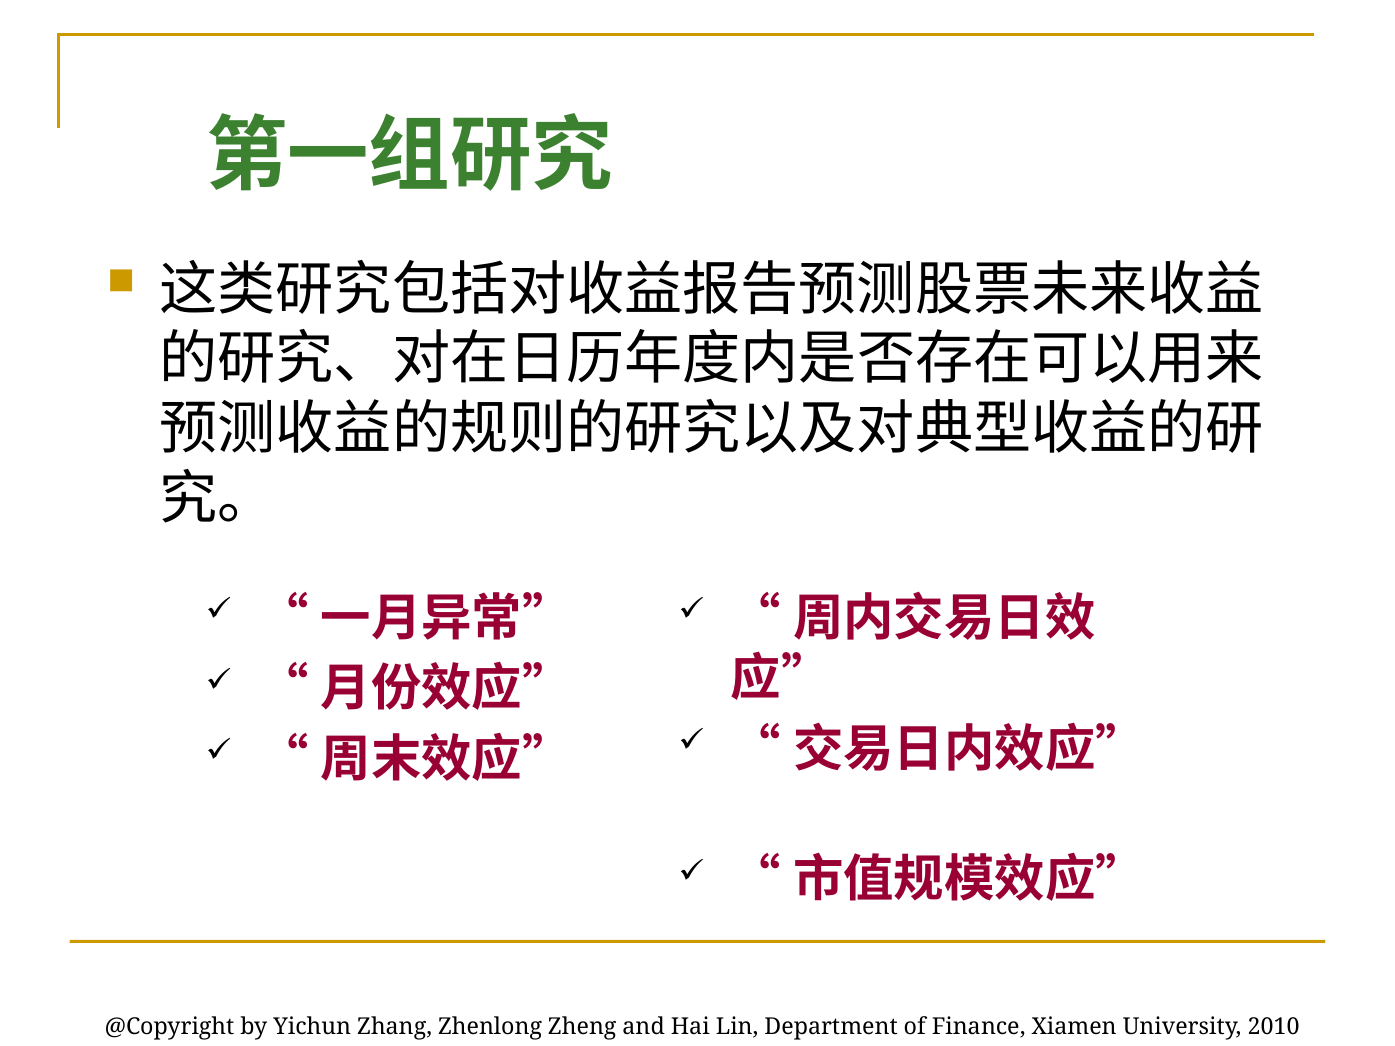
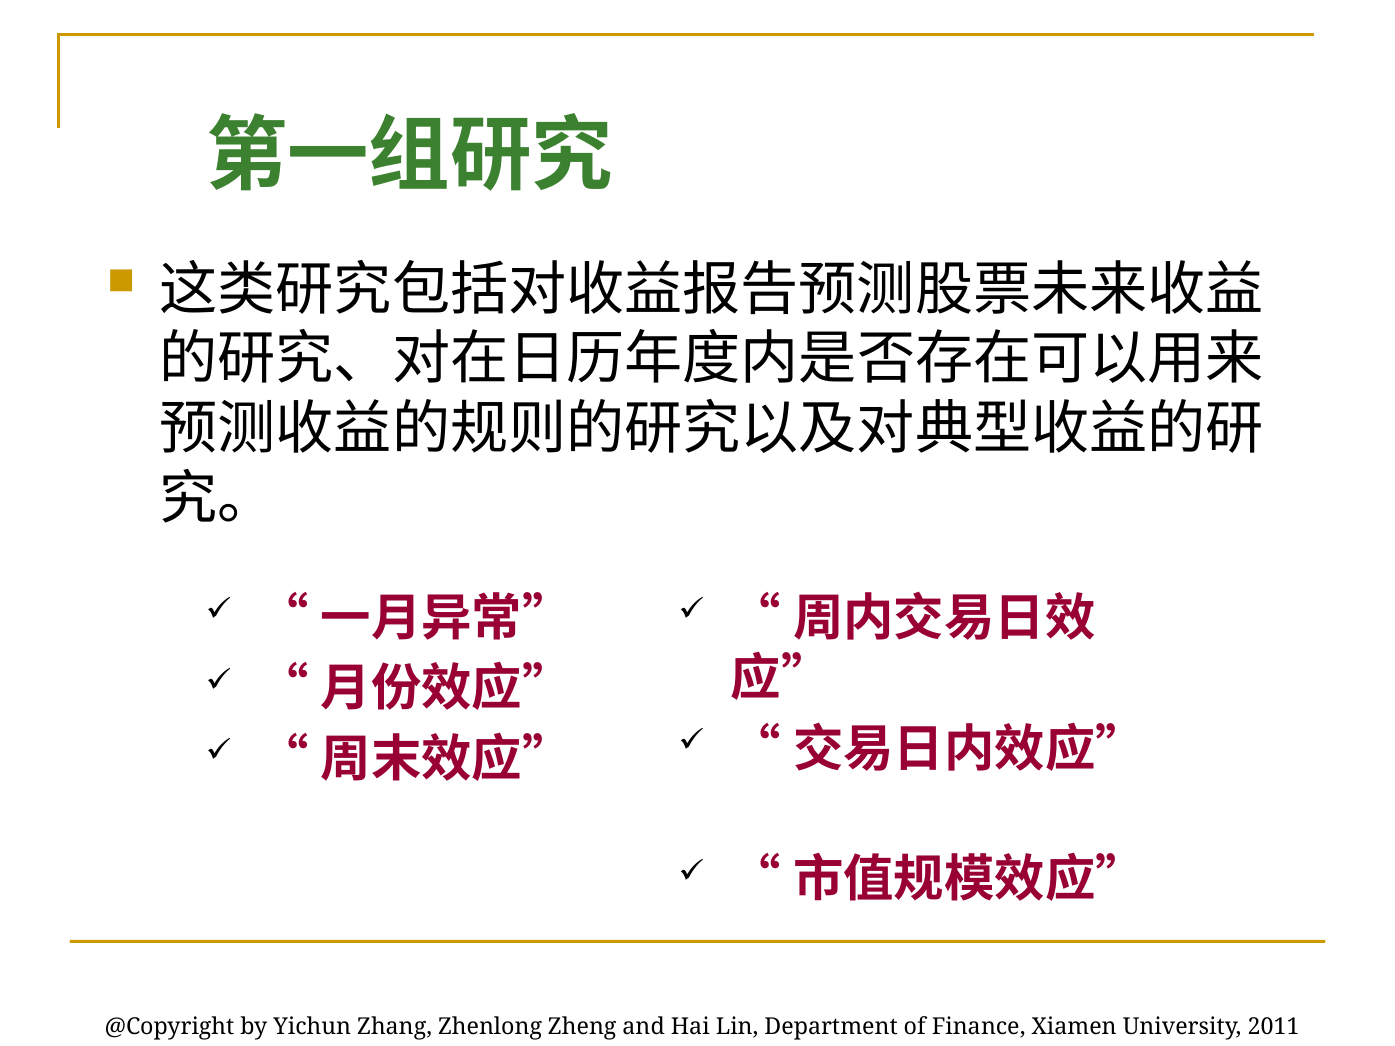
2010: 2010 -> 2011
